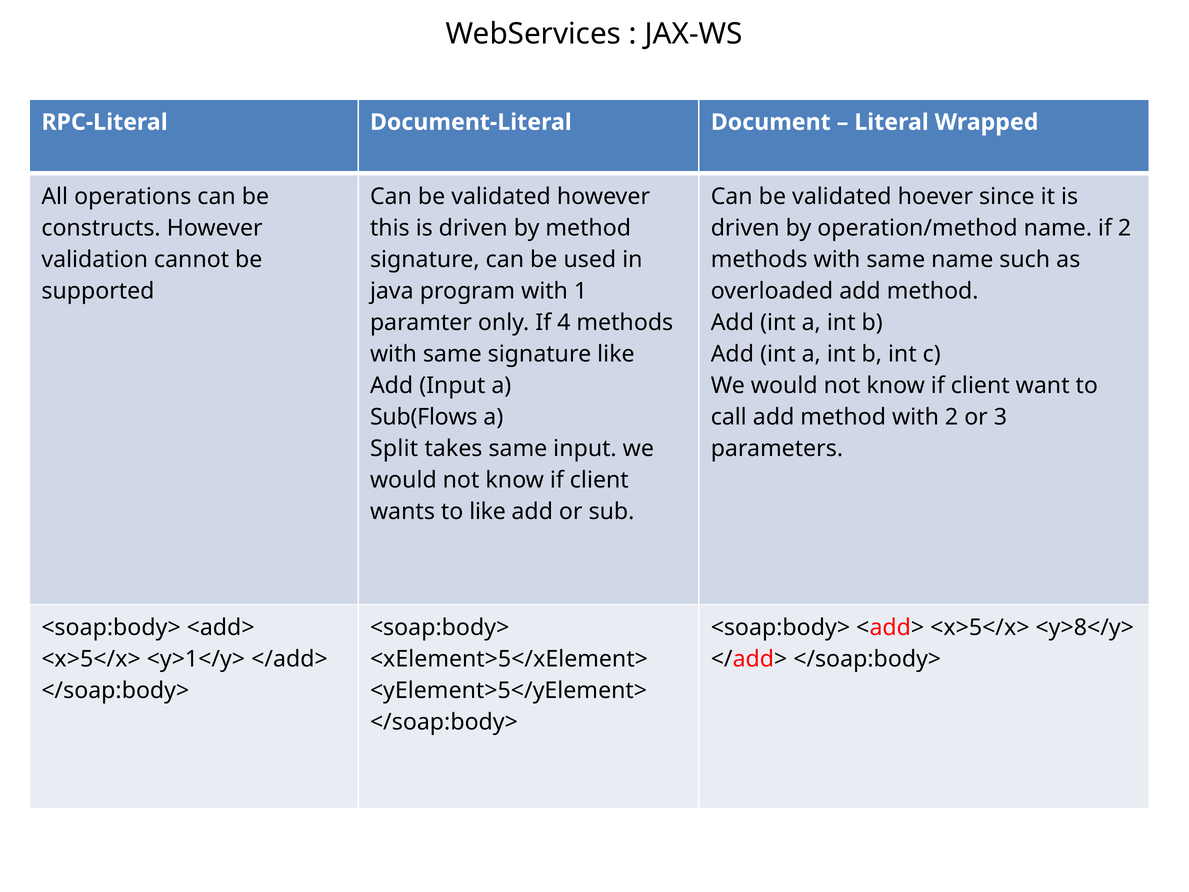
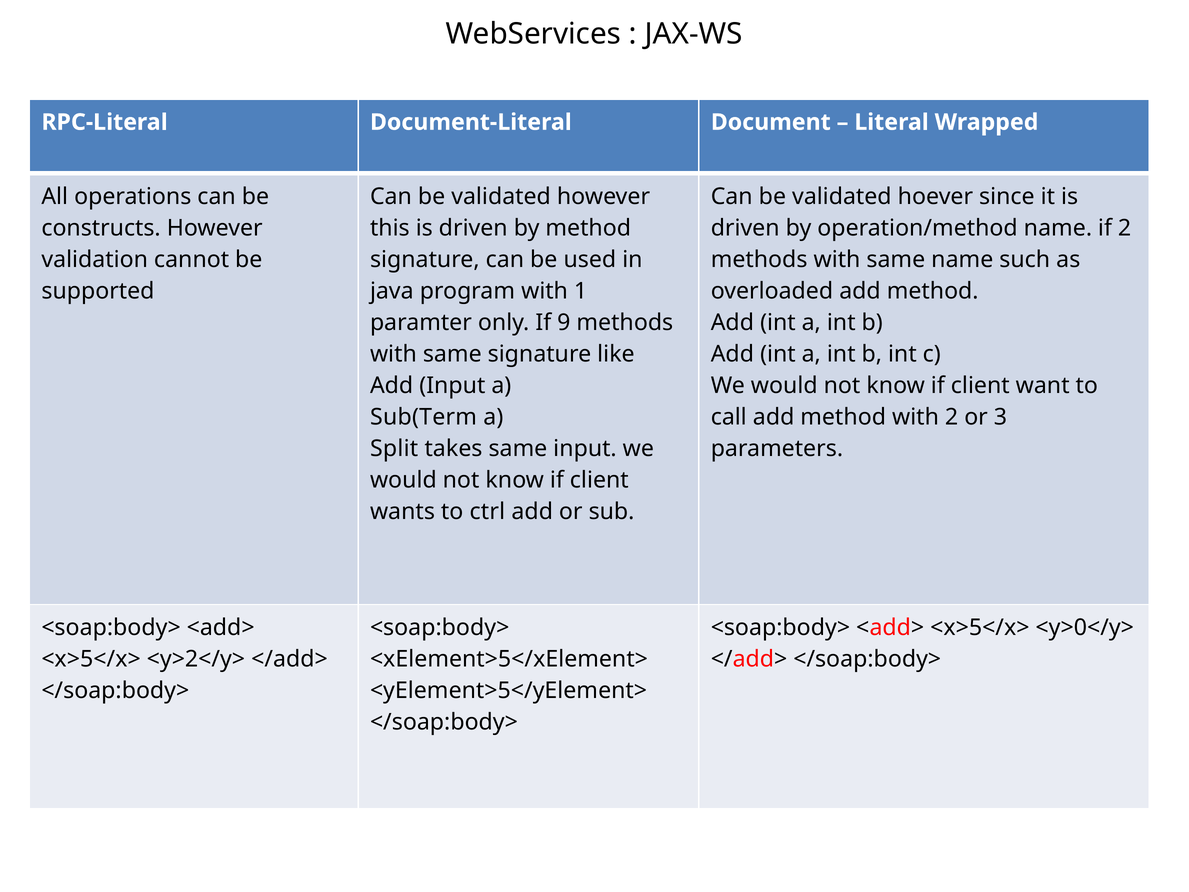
4: 4 -> 9
Sub(Flows: Sub(Flows -> Sub(Term
to like: like -> ctrl
<y>8</y>: <y>8</y> -> <y>0</y>
<y>1</y>: <y>1</y> -> <y>2</y>
